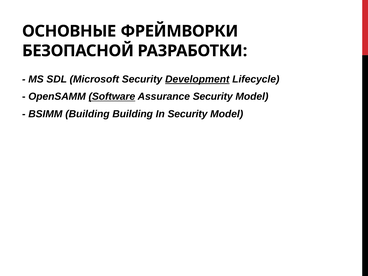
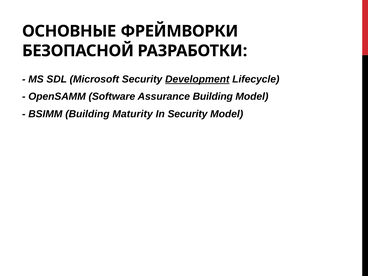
Software underline: present -> none
Assurance Security: Security -> Building
Building Building: Building -> Maturity
